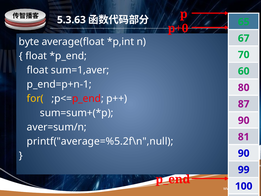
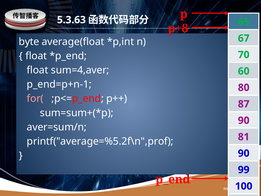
p+0: p+0 -> p+8
sum=1,aver: sum=1,aver -> sum=4,aver
for( colour: yellow -> pink
printf("average=%5.2f\n",null: printf("average=%5.2f\n",null -> printf("average=%5.2f\n",prof
